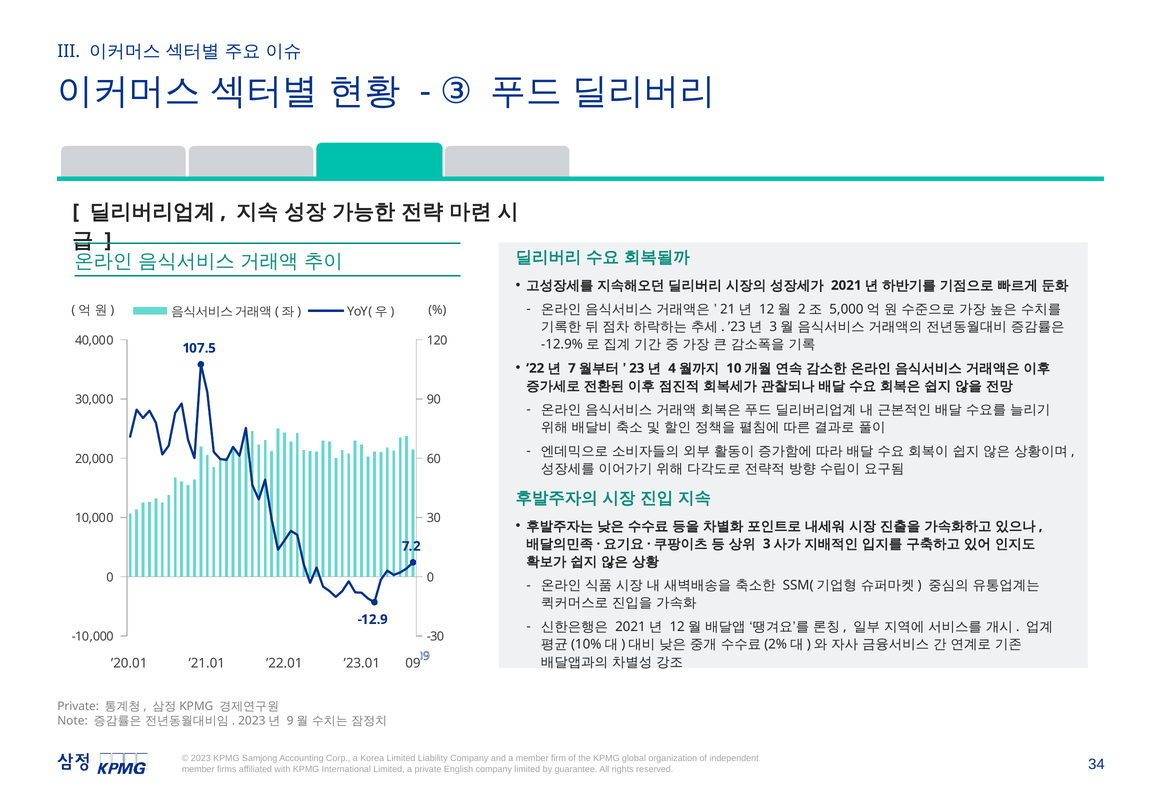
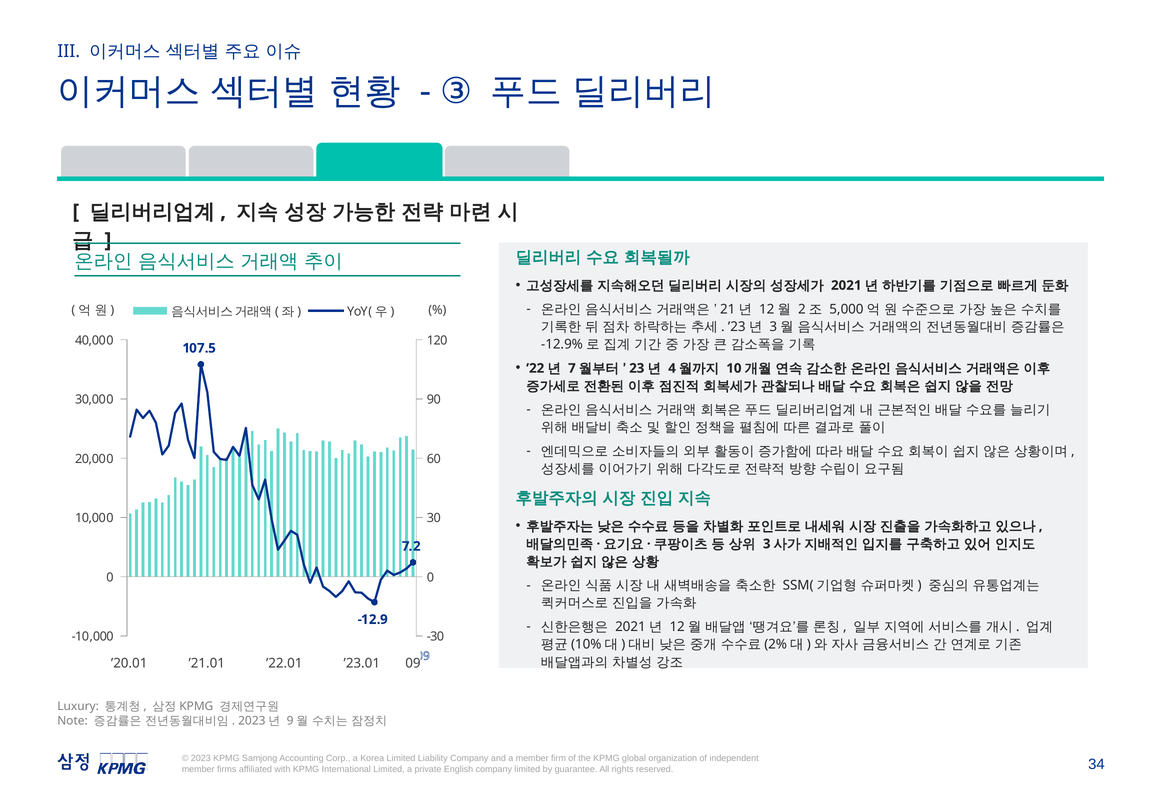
Private at (78, 707): Private -> Luxury
